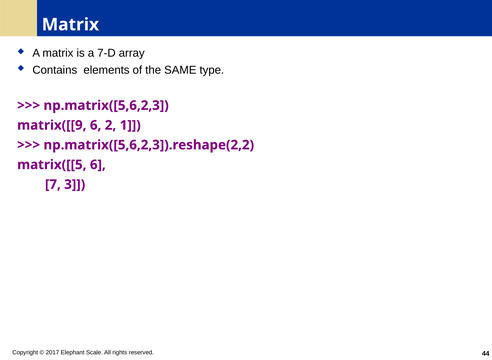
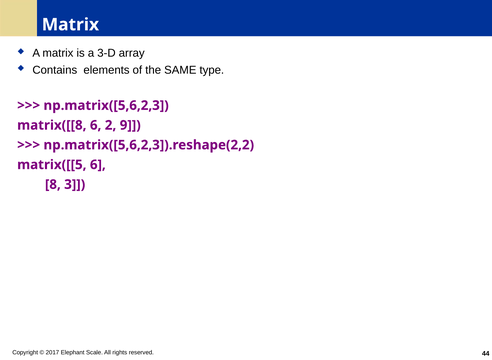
7-D: 7-D -> 3-D
matrix([[9: matrix([[9 -> matrix([[8
1: 1 -> 9
7: 7 -> 8
